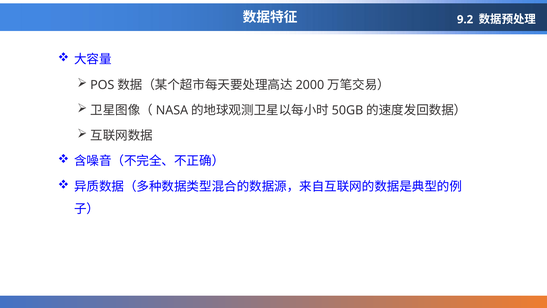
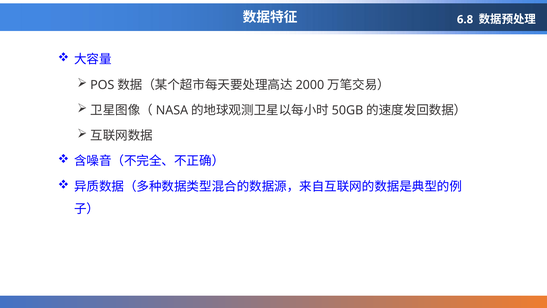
9.2: 9.2 -> 6.8
